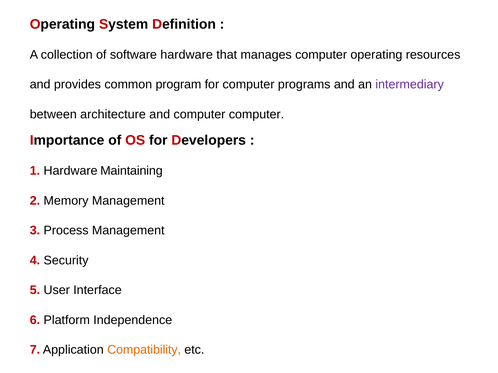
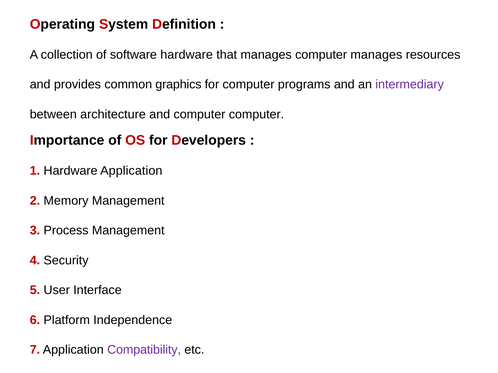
computer operating: operating -> manages
program: program -> graphics
Hardware Maintaining: Maintaining -> Application
Compatibility colour: orange -> purple
